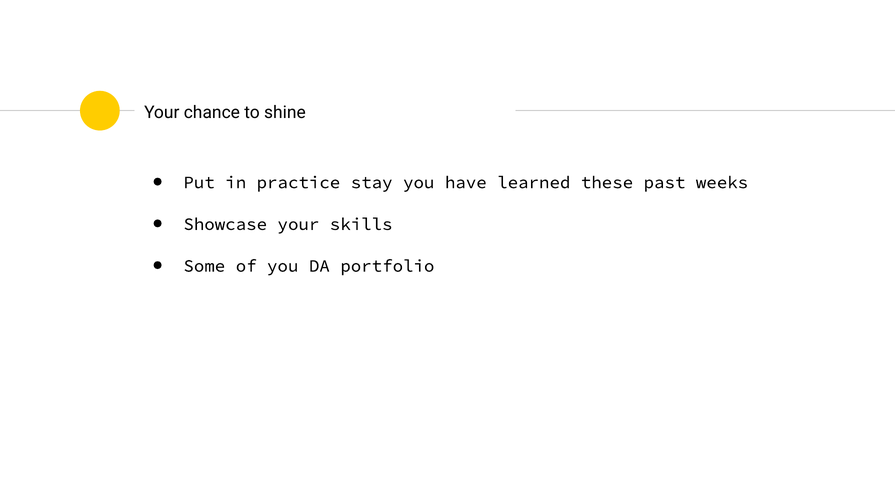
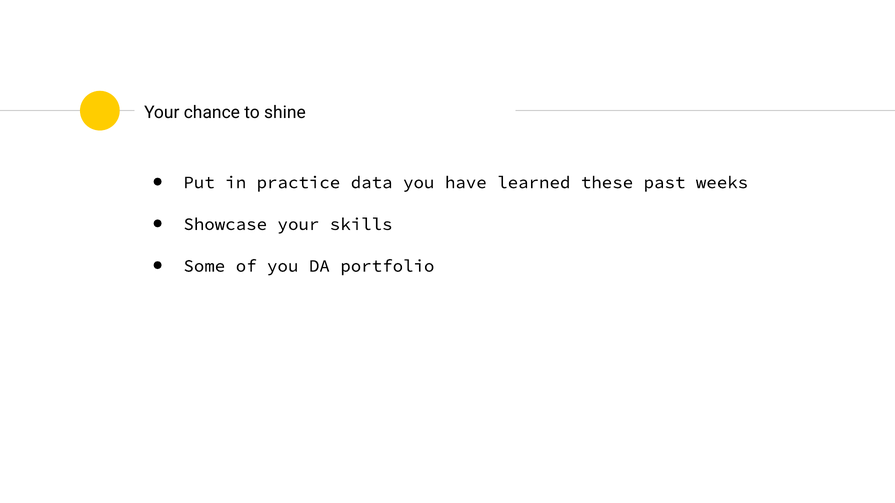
stay: stay -> data
